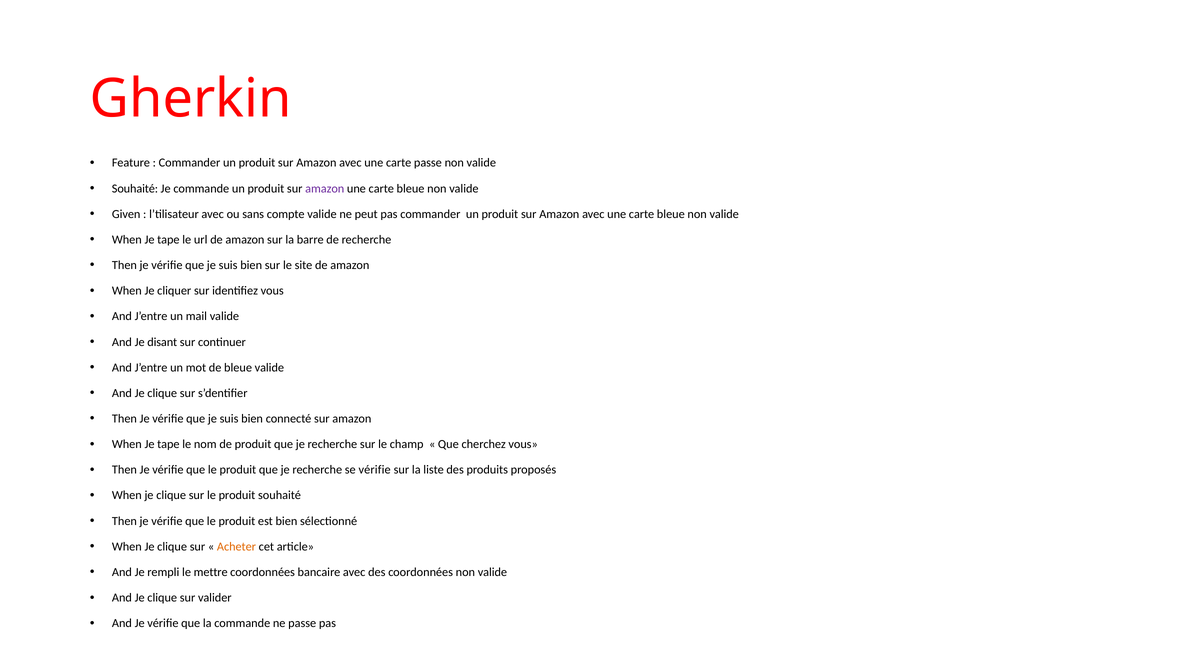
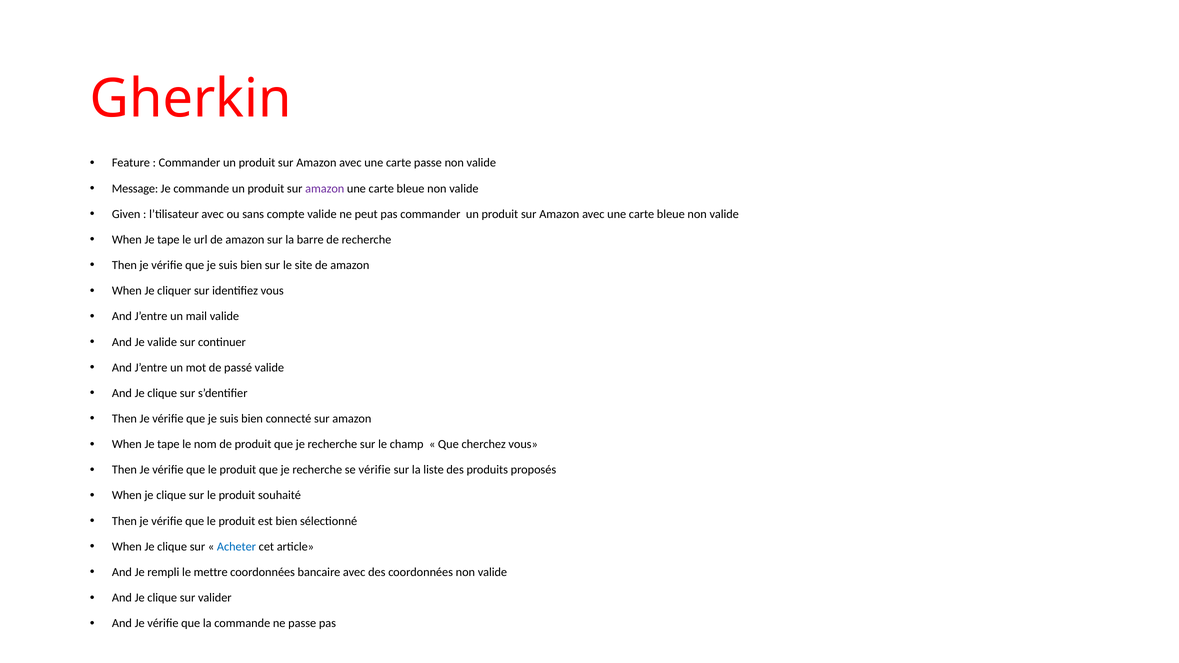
Souhaité at (135, 189): Souhaité -> Message
Je disant: disant -> valide
de bleue: bleue -> passé
Acheter colour: orange -> blue
